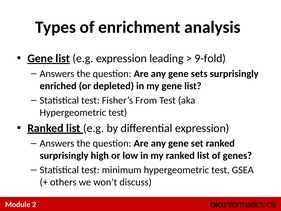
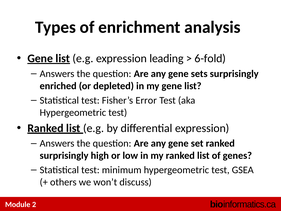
9-fold: 9-fold -> 6-fold
From: From -> Error
